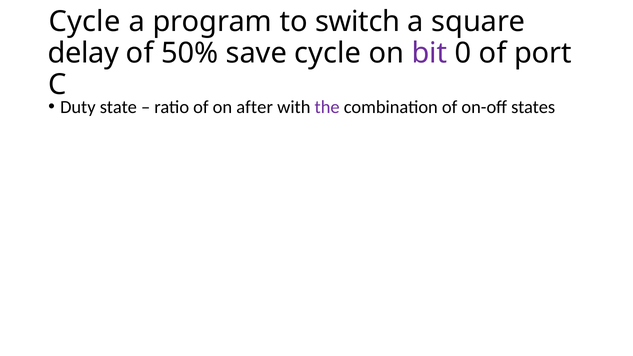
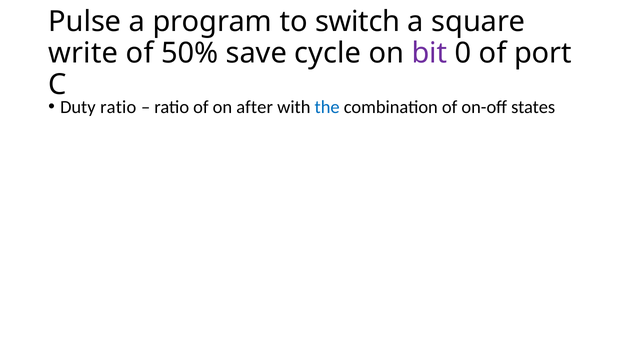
Cycle at (85, 22): Cycle -> Pulse
delay: delay -> write
Duty state: state -> ratio
the colour: purple -> blue
